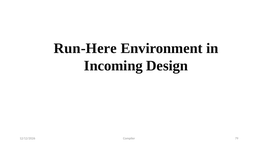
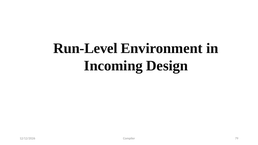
Run-Here: Run-Here -> Run-Level
